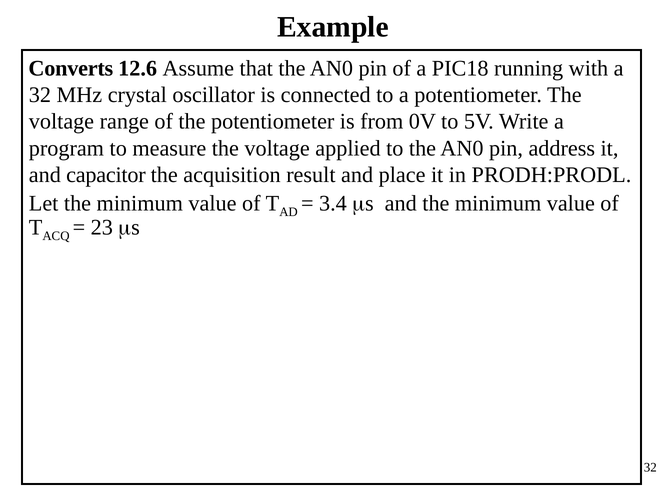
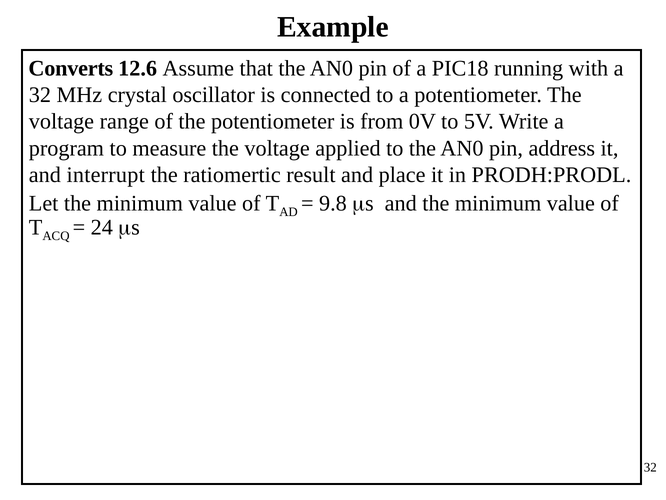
capacitor: capacitor -> interrupt
acquisition: acquisition -> ratiomertic
3.4: 3.4 -> 9.8
23: 23 -> 24
